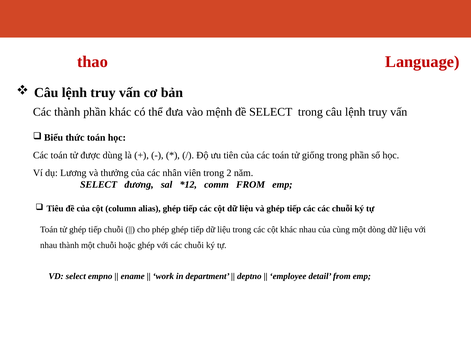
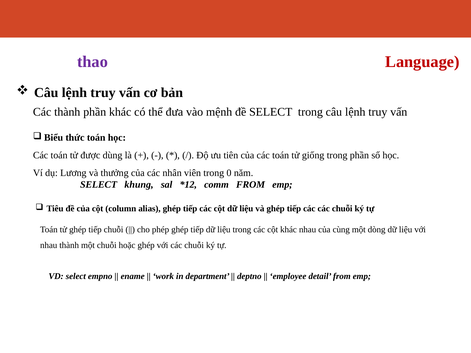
thao colour: red -> purple
2: 2 -> 0
đương: đương -> khung
